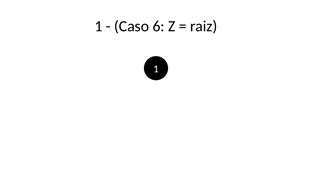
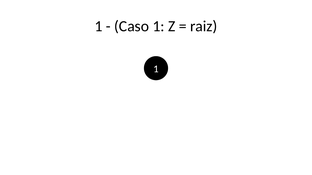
Caso 6: 6 -> 1
